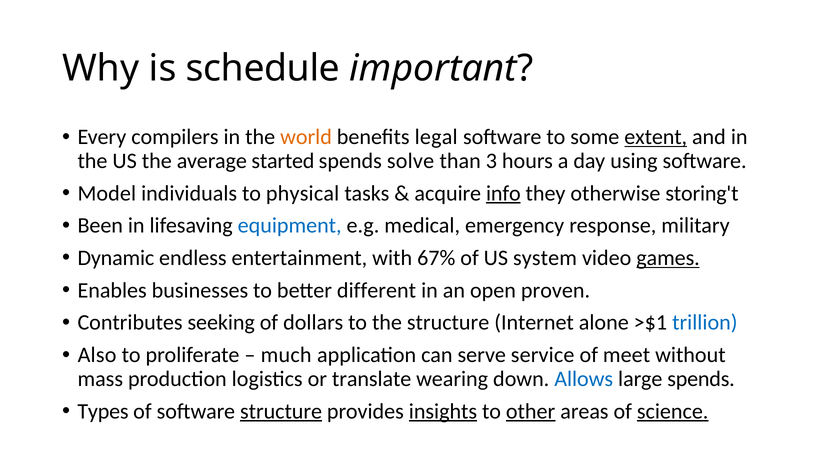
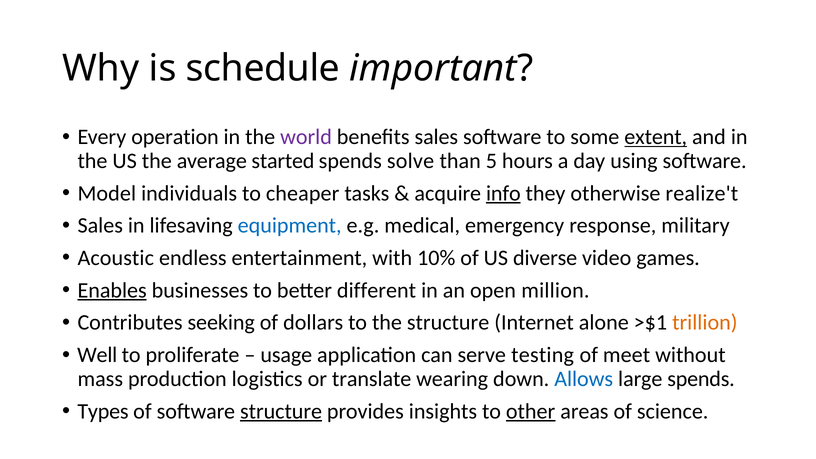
compilers: compilers -> operation
world colour: orange -> purple
benefits legal: legal -> sales
3: 3 -> 5
physical: physical -> cheaper
storing't: storing't -> realize't
Been at (100, 226): Been -> Sales
Dynamic: Dynamic -> Acoustic
67%: 67% -> 10%
system: system -> diverse
games underline: present -> none
Enables underline: none -> present
proven: proven -> million
trillion colour: blue -> orange
Also: Also -> Well
much: much -> usage
service: service -> testing
insights underline: present -> none
science underline: present -> none
